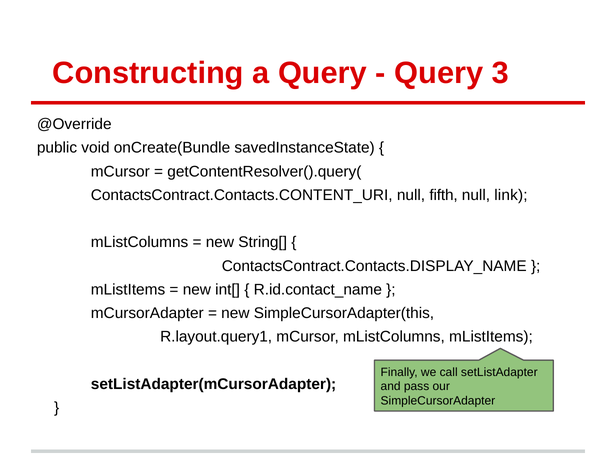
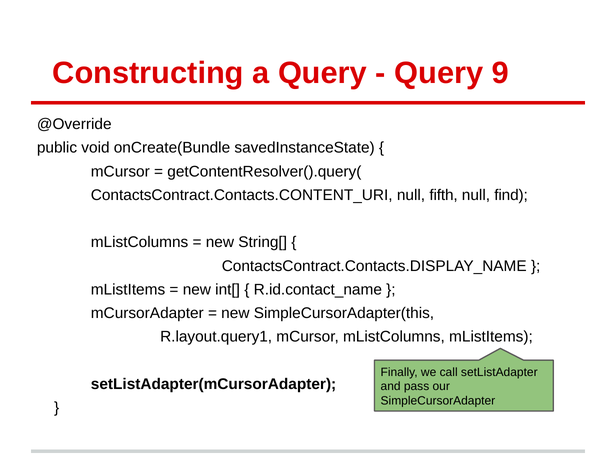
3: 3 -> 9
link: link -> find
